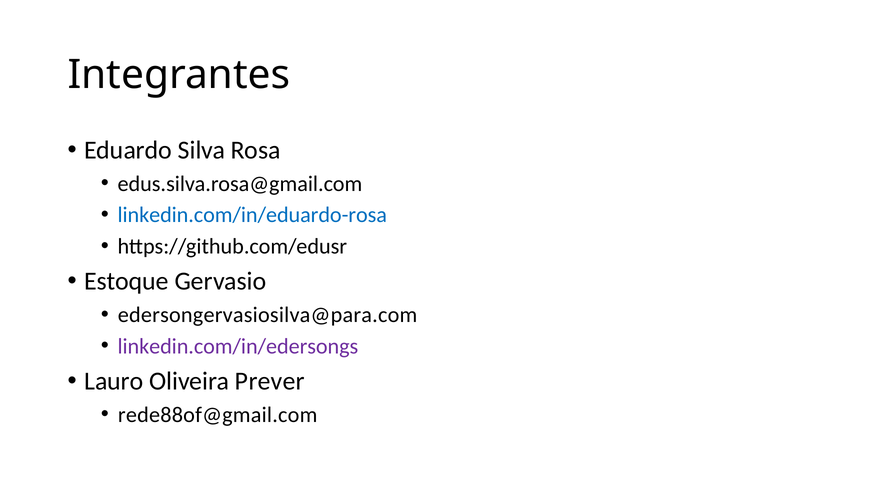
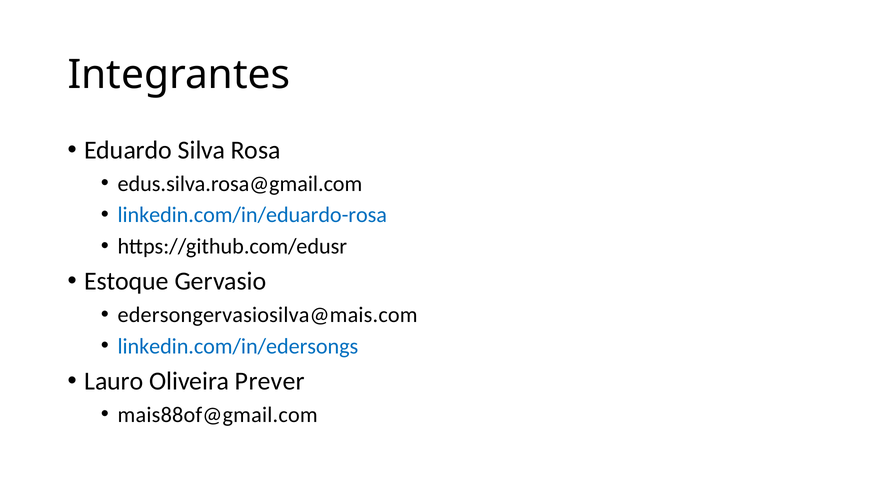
edersongervasiosilva@para.com: edersongervasiosilva@para.com -> edersongervasiosilva@mais.com
linkedin.com/in/edersongs colour: purple -> blue
rede88of@gmail.com: rede88of@gmail.com -> mais88of@gmail.com
